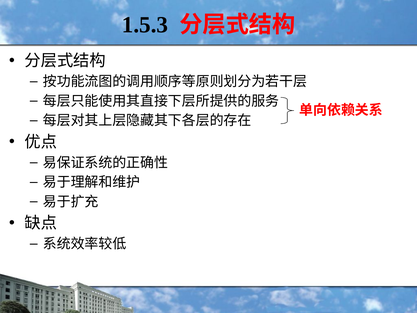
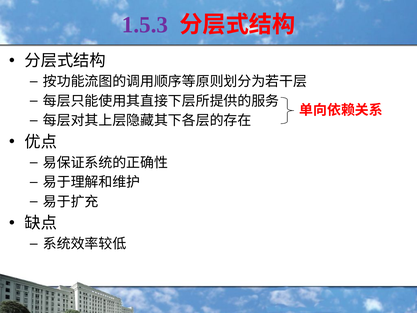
1.5.3 colour: black -> purple
